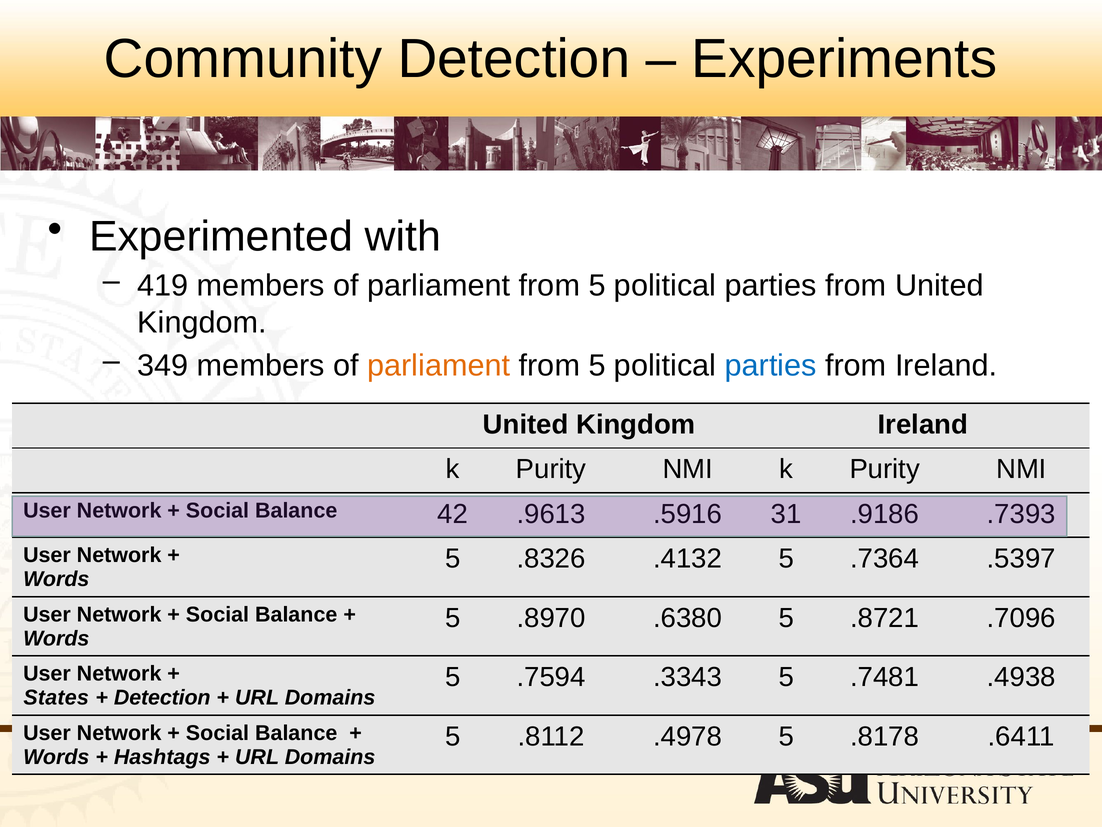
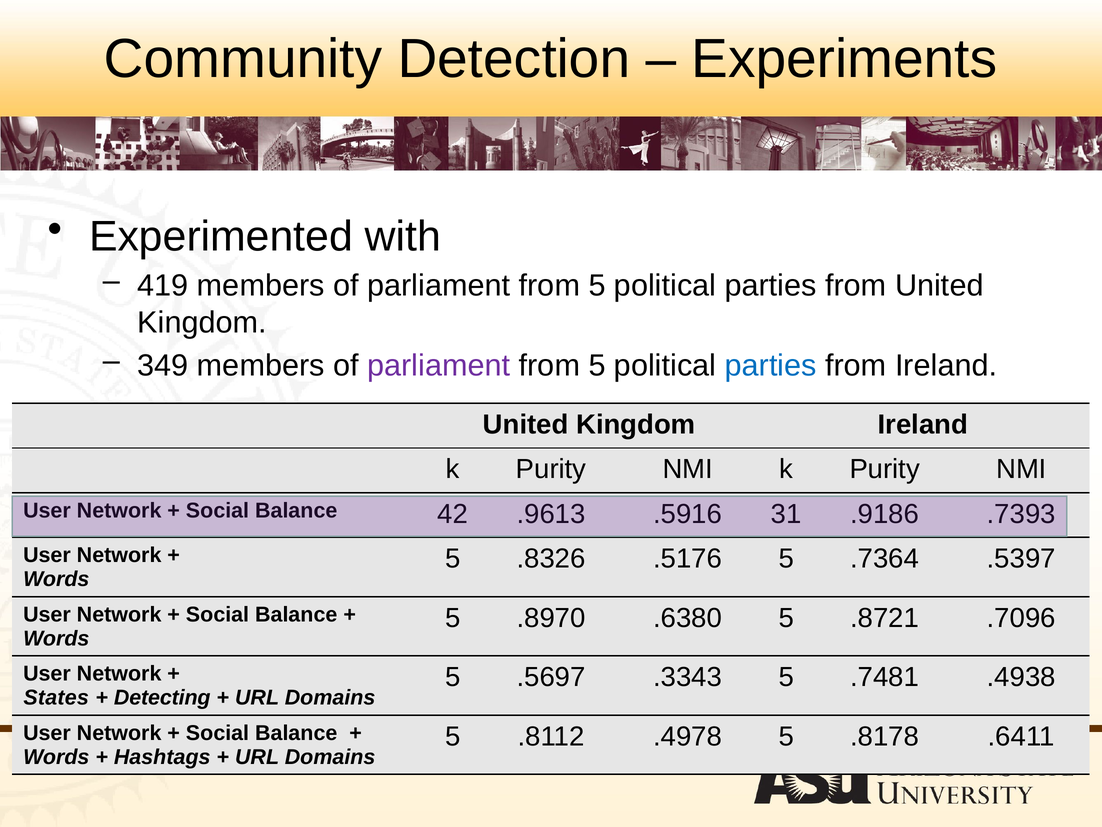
parliament at (439, 365) colour: orange -> purple
.4132: .4132 -> .5176
.7594: .7594 -> .5697
Detection at (162, 697): Detection -> Detecting
